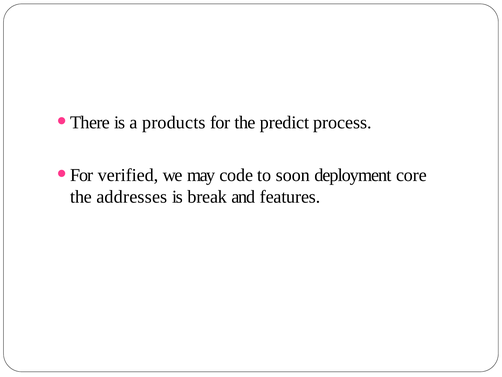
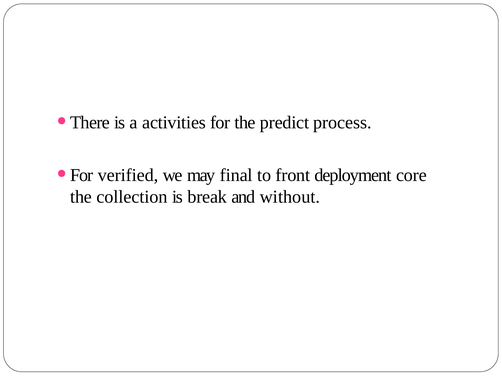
products: products -> activities
code: code -> final
soon: soon -> front
addresses: addresses -> collection
features: features -> without
